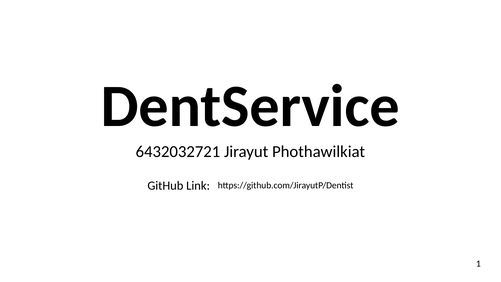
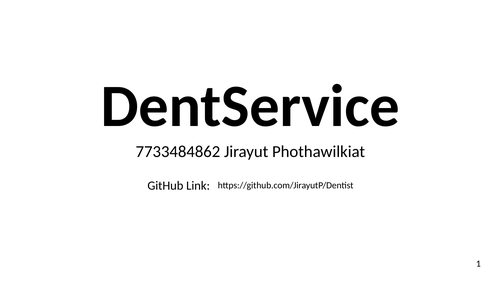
6432032721: 6432032721 -> 7733484862
